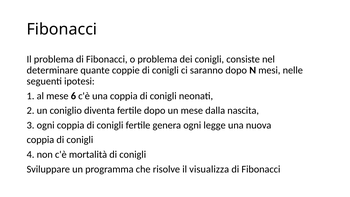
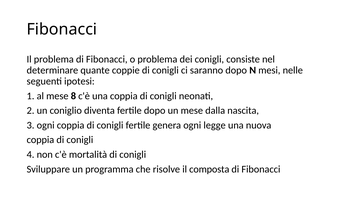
6: 6 -> 8
visualizza: visualizza -> composta
